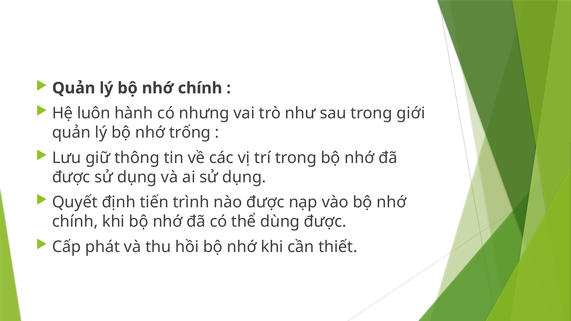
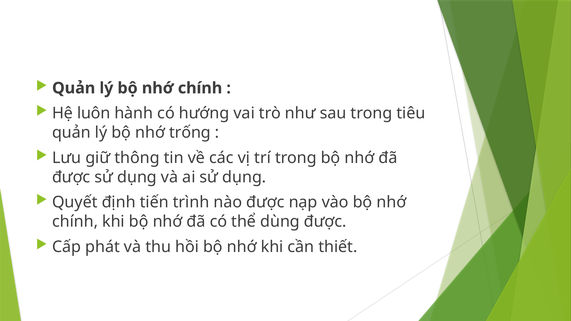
nhưng: nhưng -> hướng
giới: giới -> tiêu
